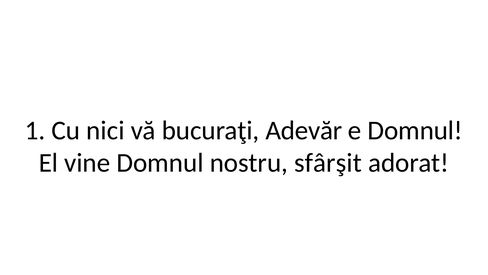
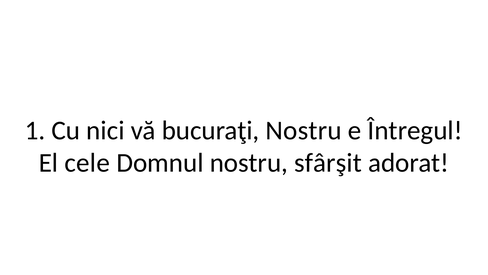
bucuraţi Adevăr: Adevăr -> Nostru
e Domnul: Domnul -> Întregul
vine: vine -> cele
